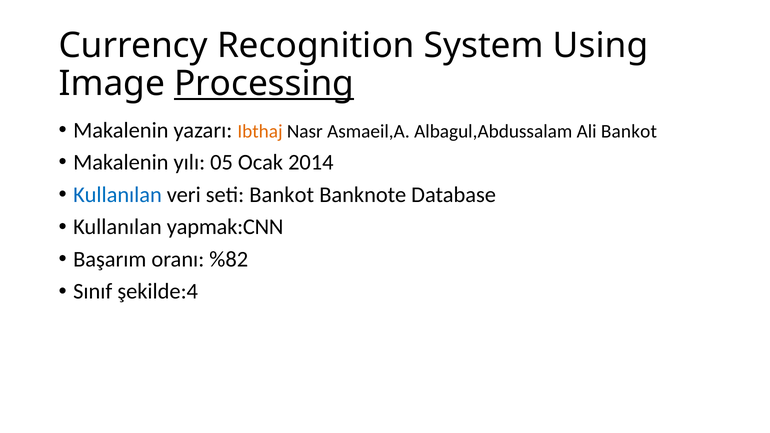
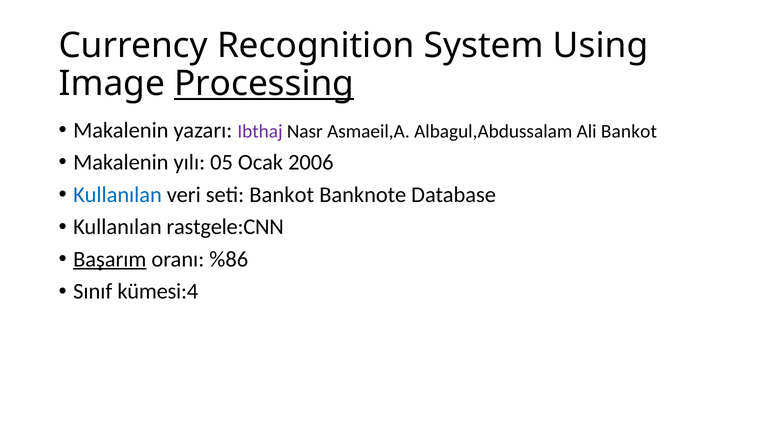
Ibthaj colour: orange -> purple
2014: 2014 -> 2006
yapmak:CNN: yapmak:CNN -> rastgele:CNN
Başarım underline: none -> present
%82: %82 -> %86
şekilde:4: şekilde:4 -> kümesi:4
